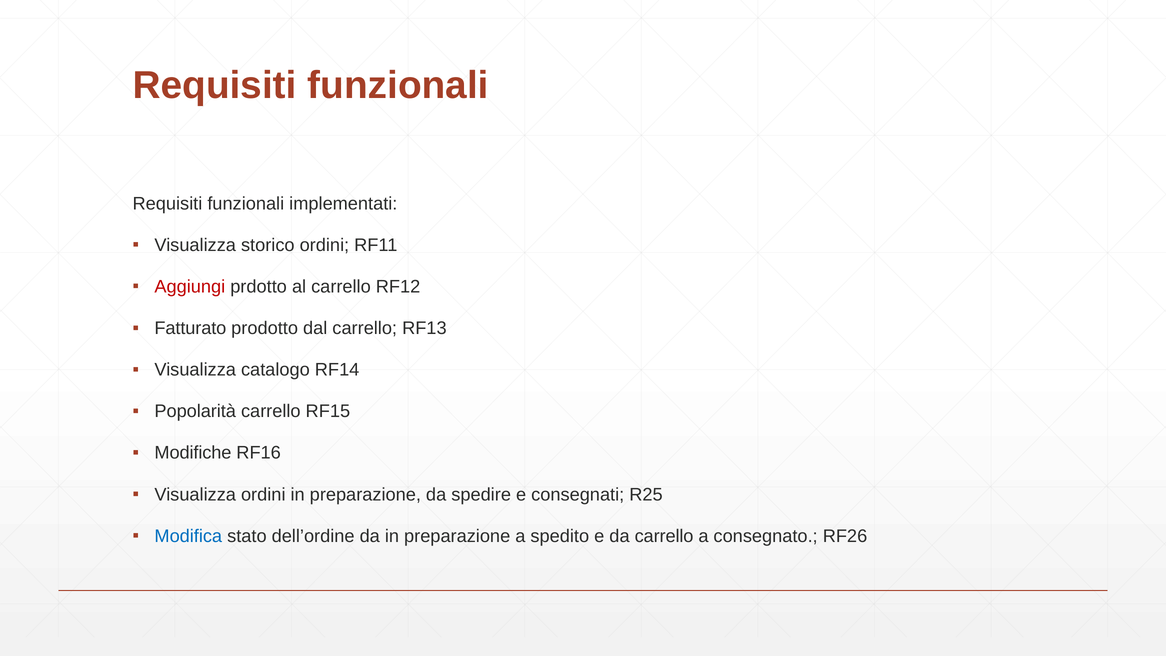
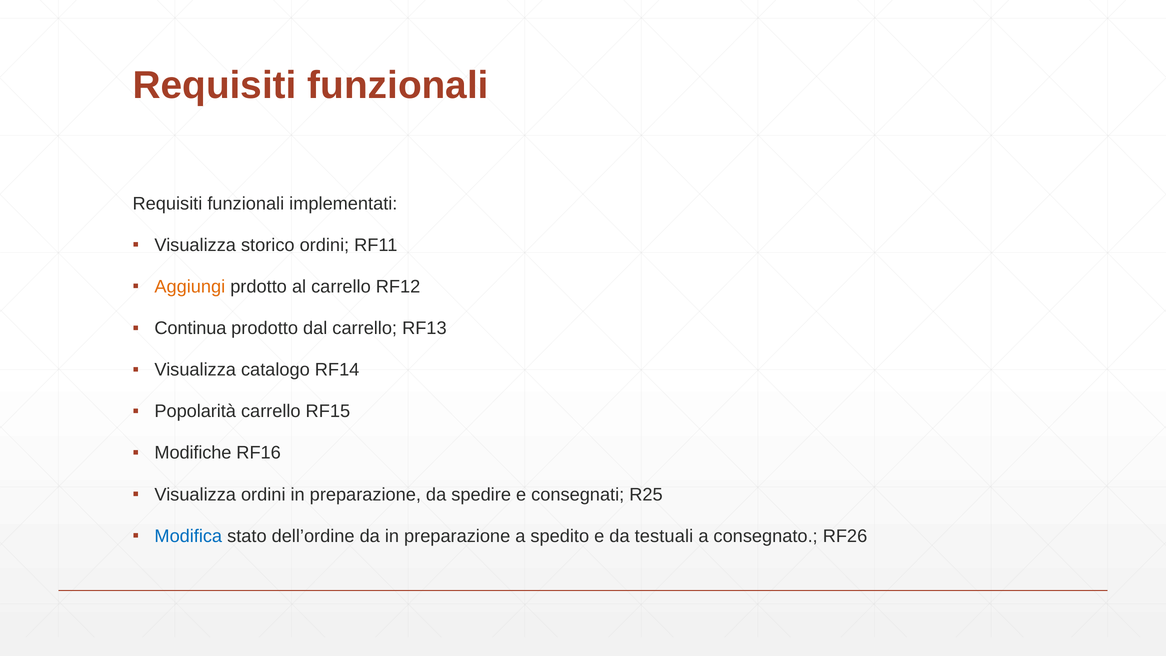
Aggiungi colour: red -> orange
Fatturato: Fatturato -> Continua
da carrello: carrello -> testuali
